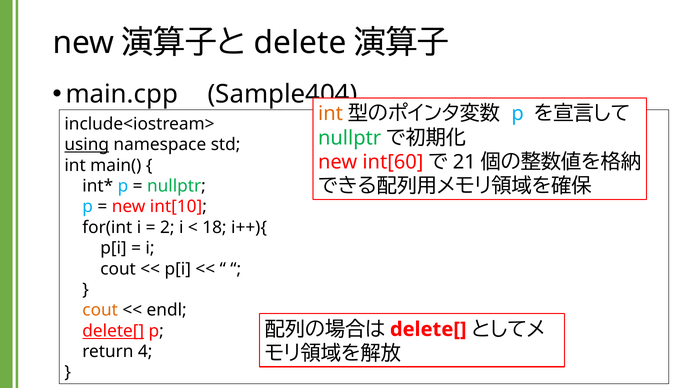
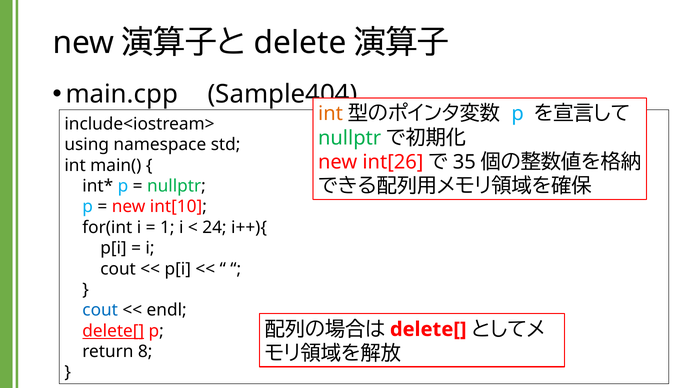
using underline: present -> none
int[60: int[60 -> int[26
21: 21 -> 35
2: 2 -> 1
18: 18 -> 24
cout at (100, 310) colour: orange -> blue
4: 4 -> 8
